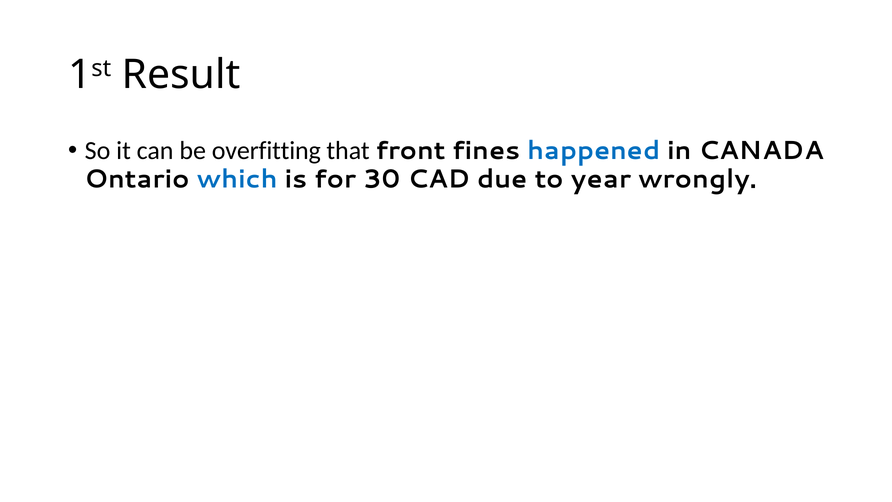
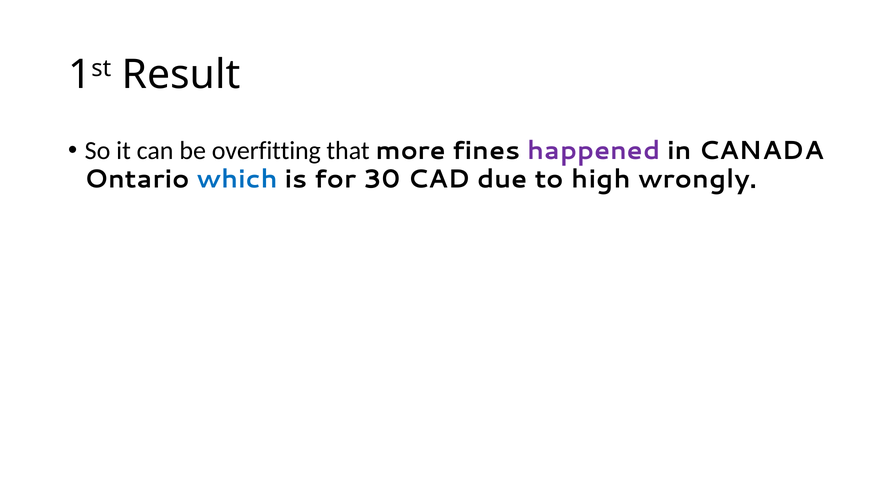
front: front -> more
happened colour: blue -> purple
year: year -> high
